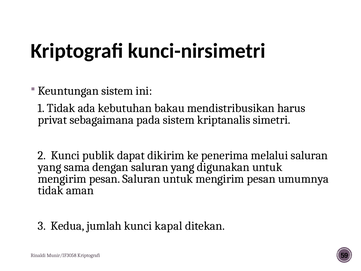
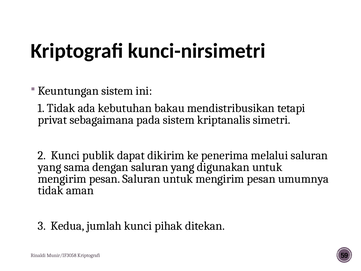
harus: harus -> tetapi
kapal: kapal -> pihak
